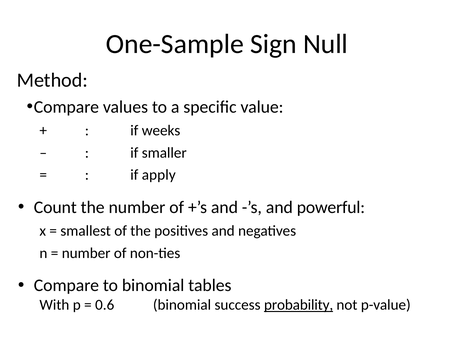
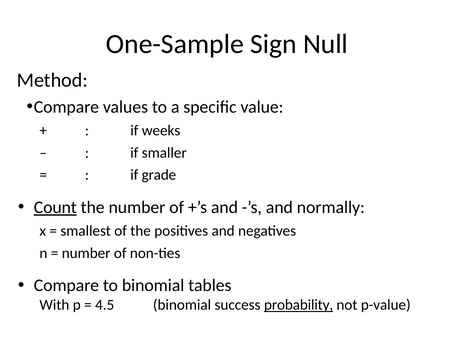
apply: apply -> grade
Count underline: none -> present
powerful: powerful -> normally
0.6: 0.6 -> 4.5
